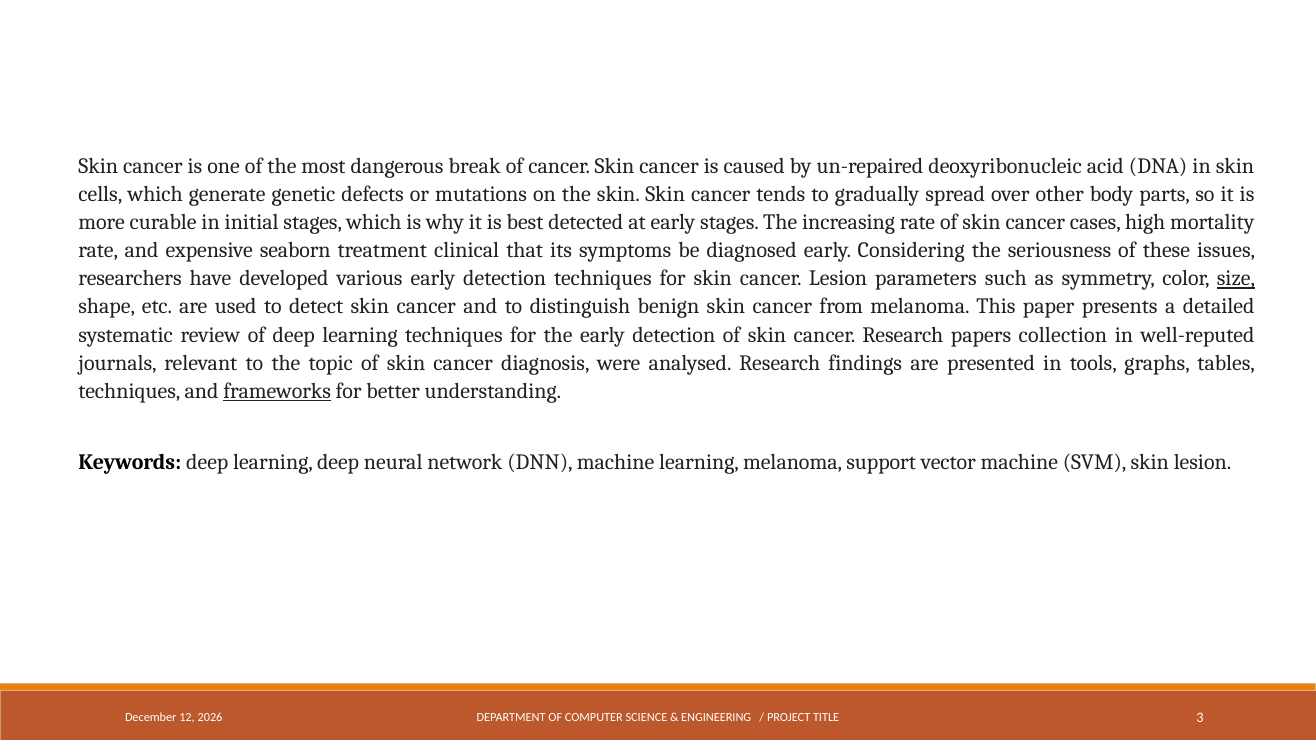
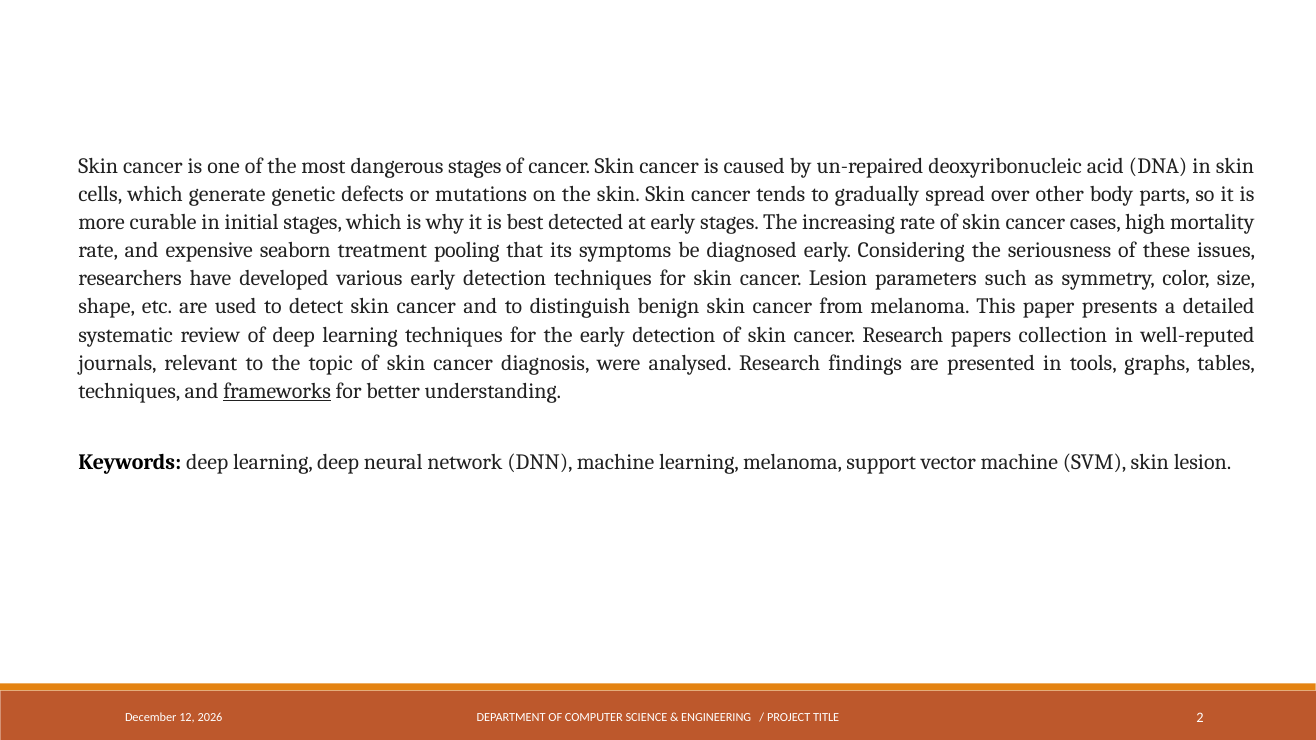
dangerous break: break -> stages
clinical: clinical -> pooling
size underline: present -> none
3: 3 -> 2
